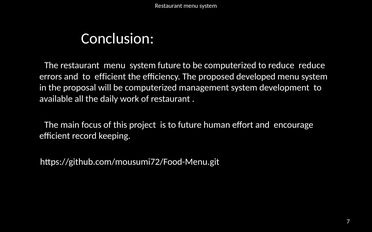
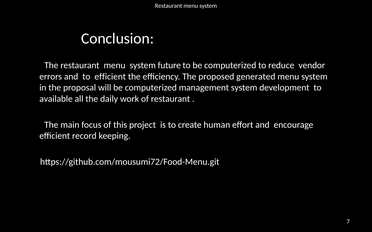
reduce reduce: reduce -> vendor
developed: developed -> generated
to future: future -> create
